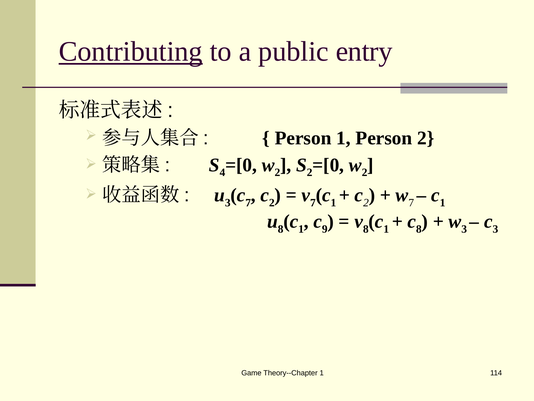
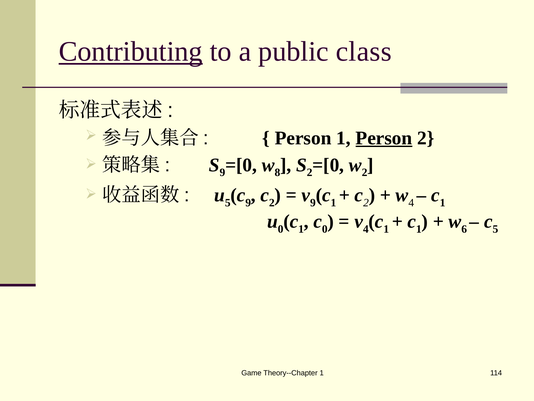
entry: entry -> class
Person at (384, 138) underline: none -> present
4 at (222, 172): 4 -> 9
2 at (277, 172): 2 -> 8
3 at (228, 202): 3 -> 5
7 at (248, 202): 7 -> 9
7 at (313, 202): 7 -> 9
7 at (411, 202): 7 -> 4
8 at (281, 229): 8 -> 0
9 at (325, 229): 9 -> 0
8 at (366, 229): 8 -> 4
8 at (419, 229): 8 -> 1
3 at (464, 229): 3 -> 6
3 at (495, 229): 3 -> 5
